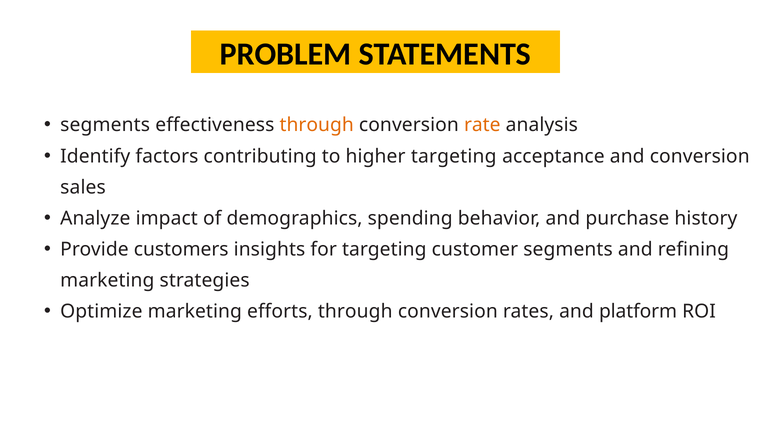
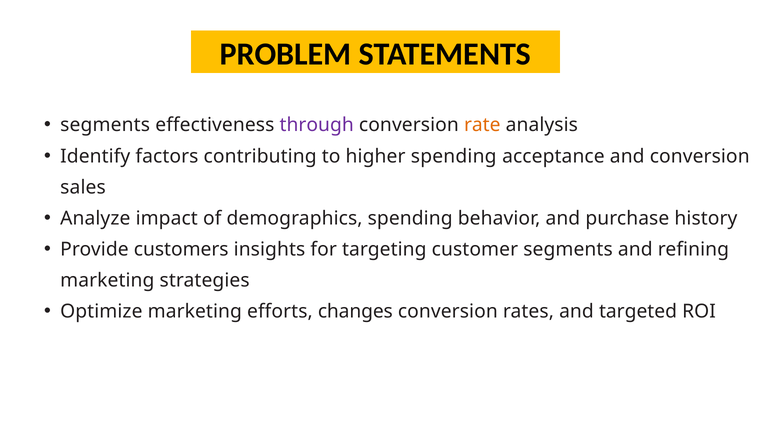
through at (317, 125) colour: orange -> purple
higher targeting: targeting -> spending
efforts through: through -> changes
platform: platform -> targeted
